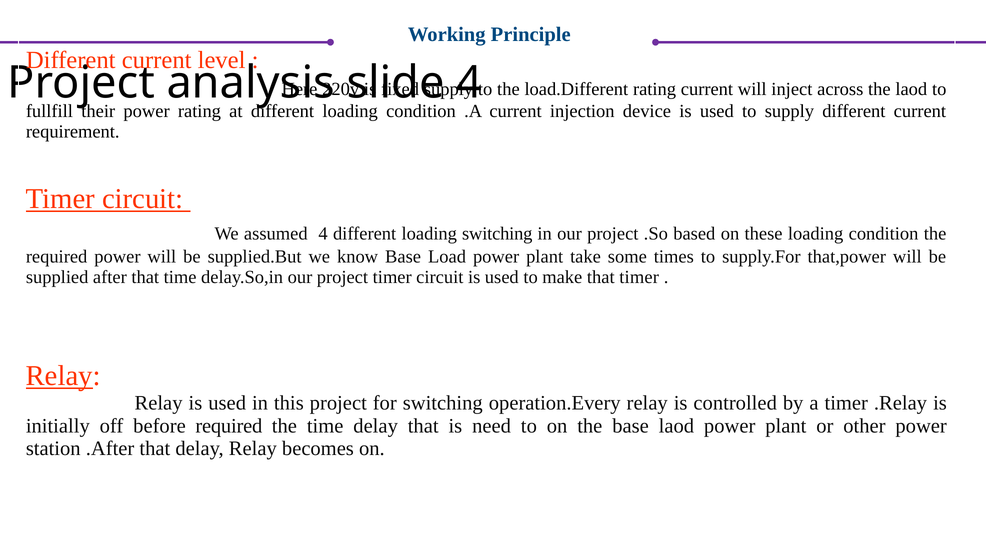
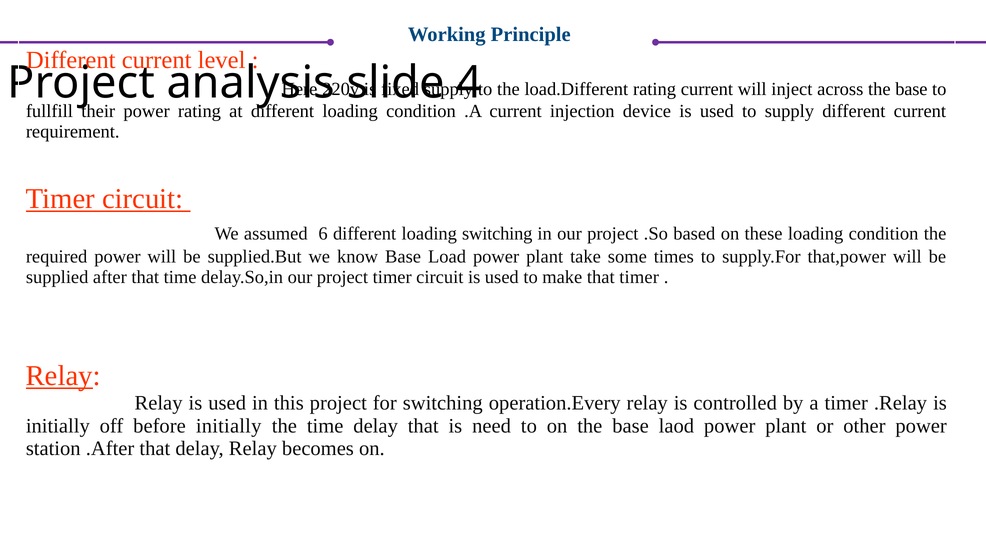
across the laod: laod -> base
assumed 4: 4 -> 6
before required: required -> initially
